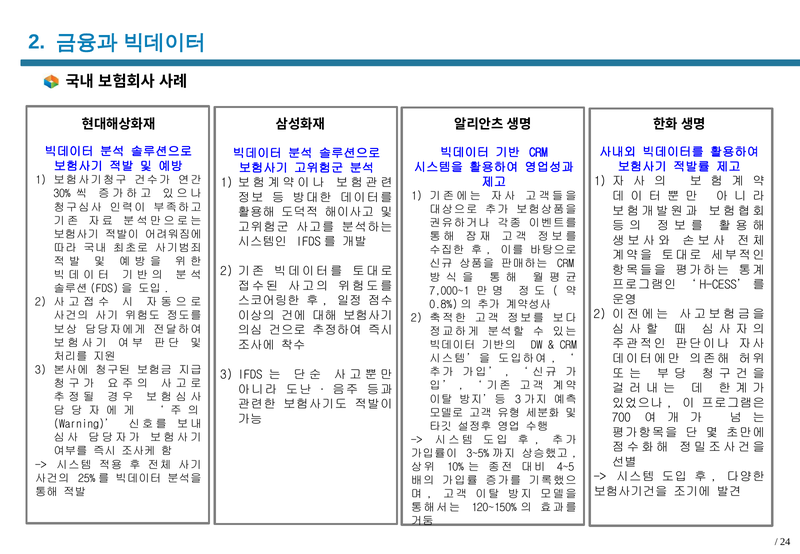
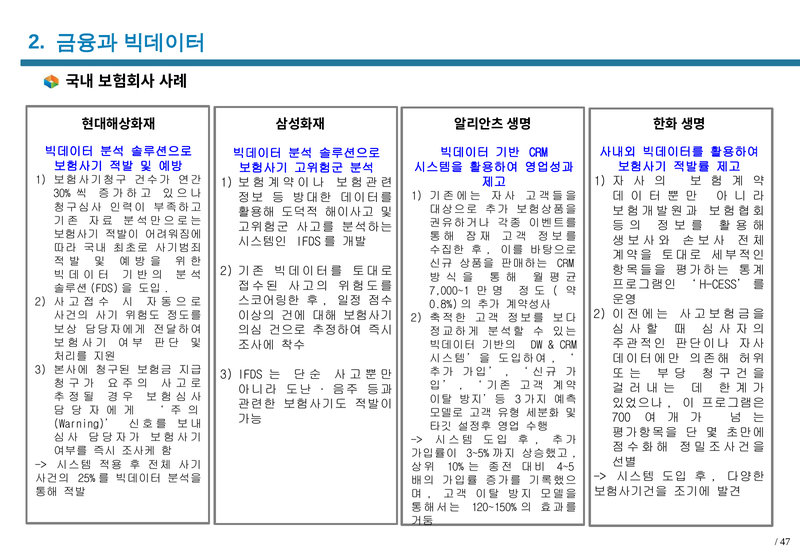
24: 24 -> 47
